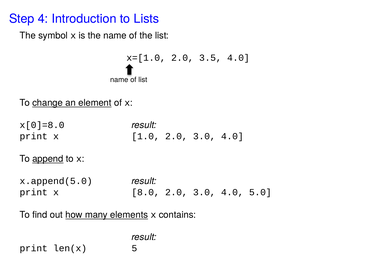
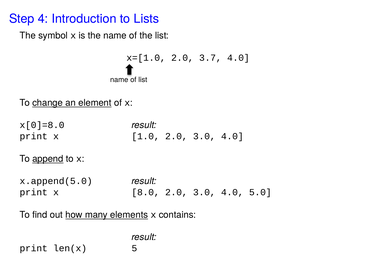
3.5: 3.5 -> 3.7
